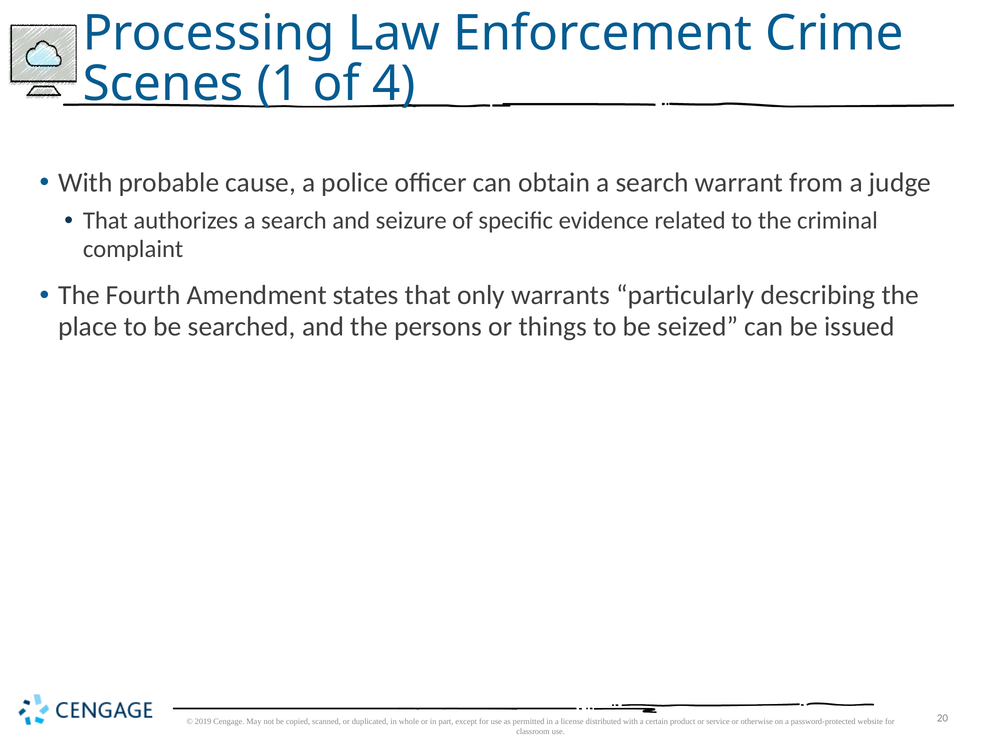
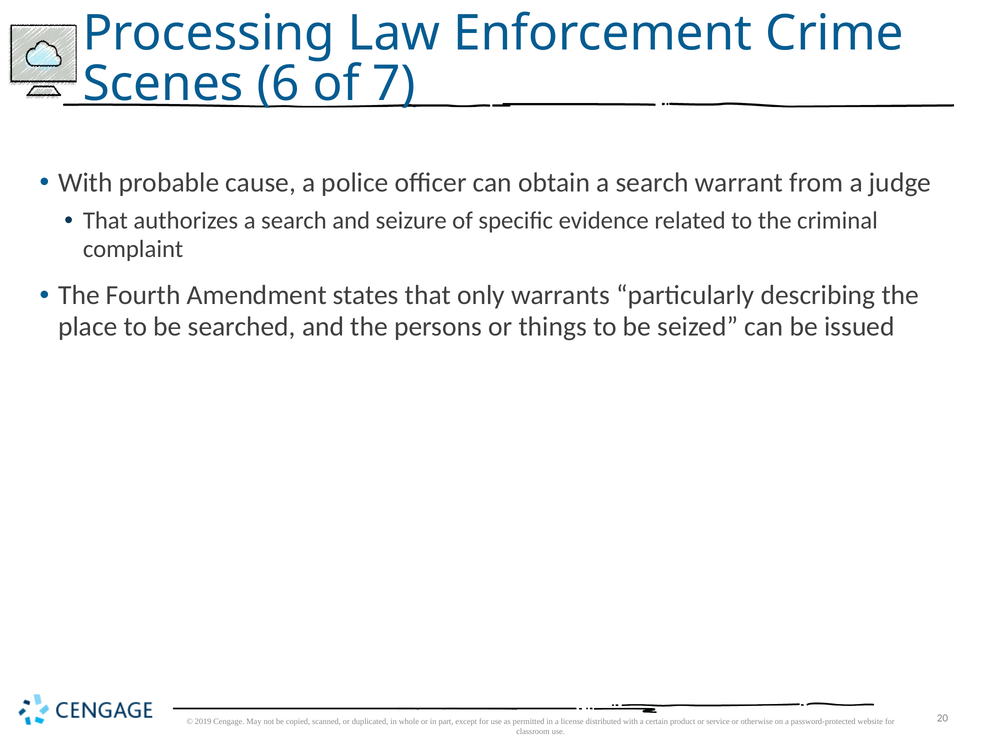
1: 1 -> 6
4: 4 -> 7
